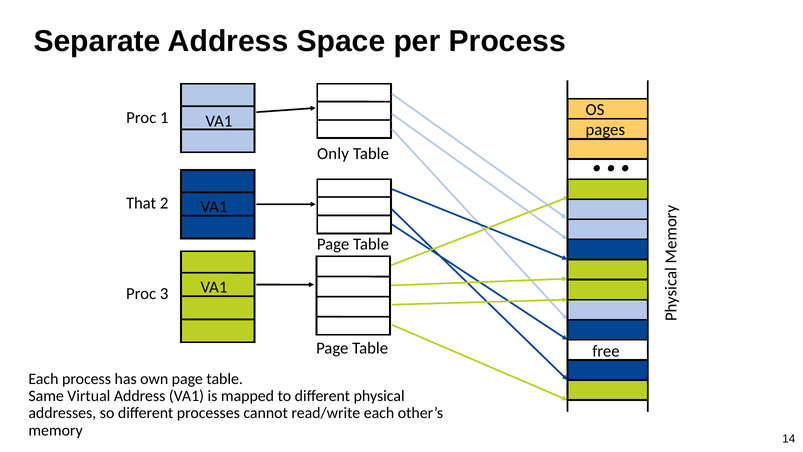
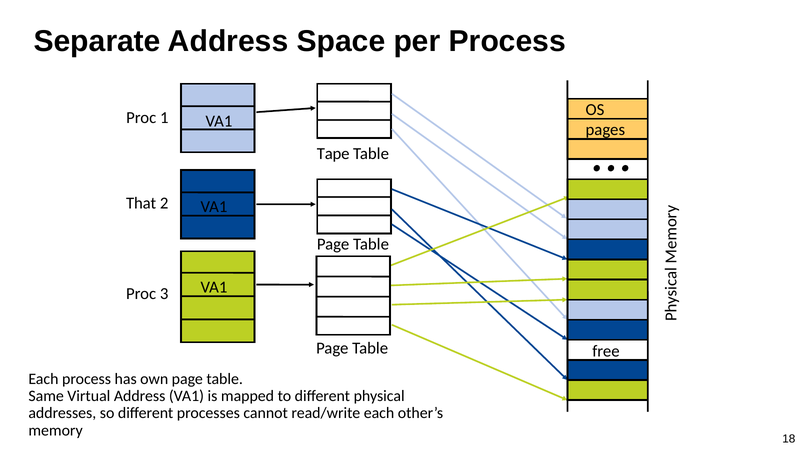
Only: Only -> Tape
14: 14 -> 18
